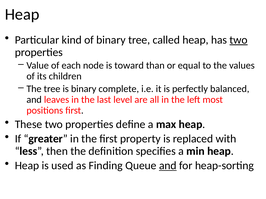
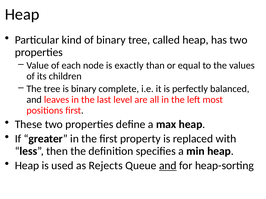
two at (239, 40) underline: present -> none
toward: toward -> exactly
Finding: Finding -> Rejects
